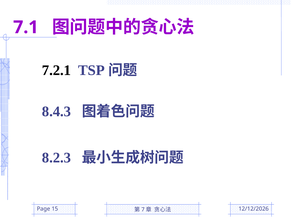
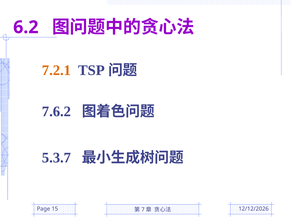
7.1: 7.1 -> 6.2
7.2.1 colour: black -> orange
8.4.3: 8.4.3 -> 7.6.2
8.2.3: 8.2.3 -> 5.3.7
